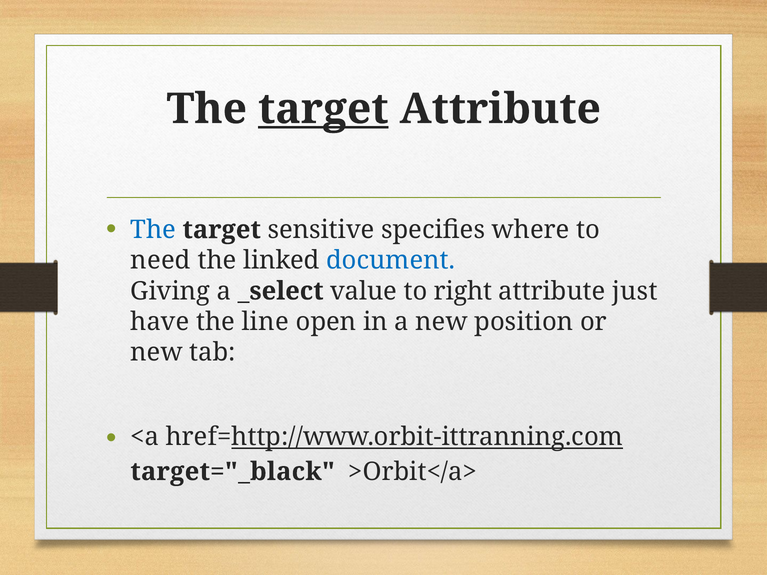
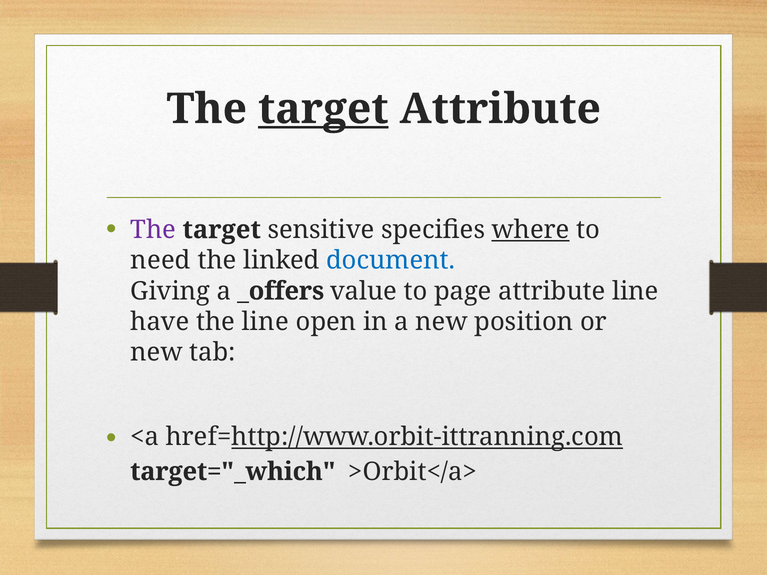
The at (153, 230) colour: blue -> purple
where underline: none -> present
_select: _select -> _offers
right: right -> page
attribute just: just -> line
target="_black: target="_black -> target="_which
